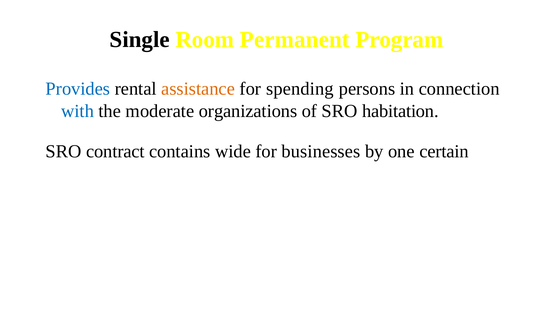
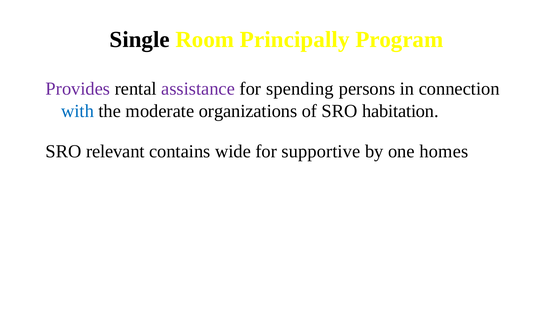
Permanent: Permanent -> Principally
Provides colour: blue -> purple
assistance colour: orange -> purple
contract: contract -> relevant
businesses: businesses -> supportive
certain: certain -> homes
